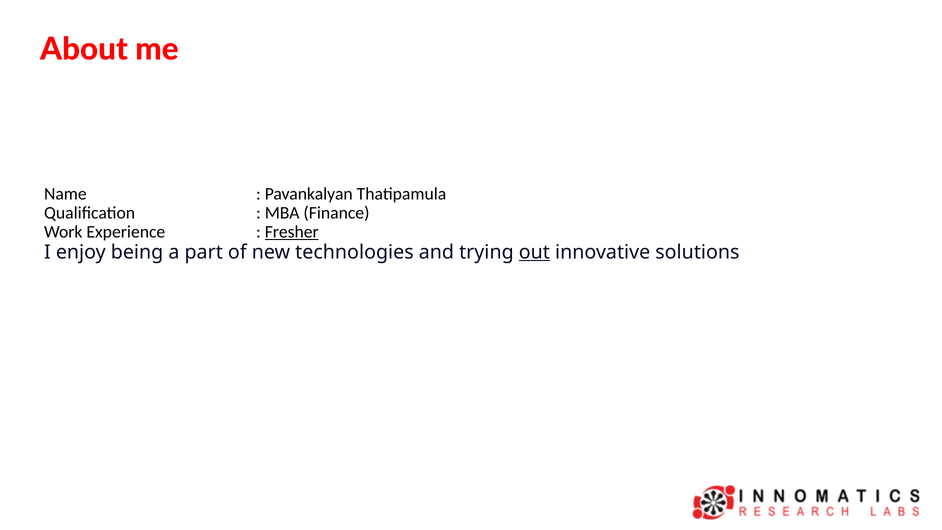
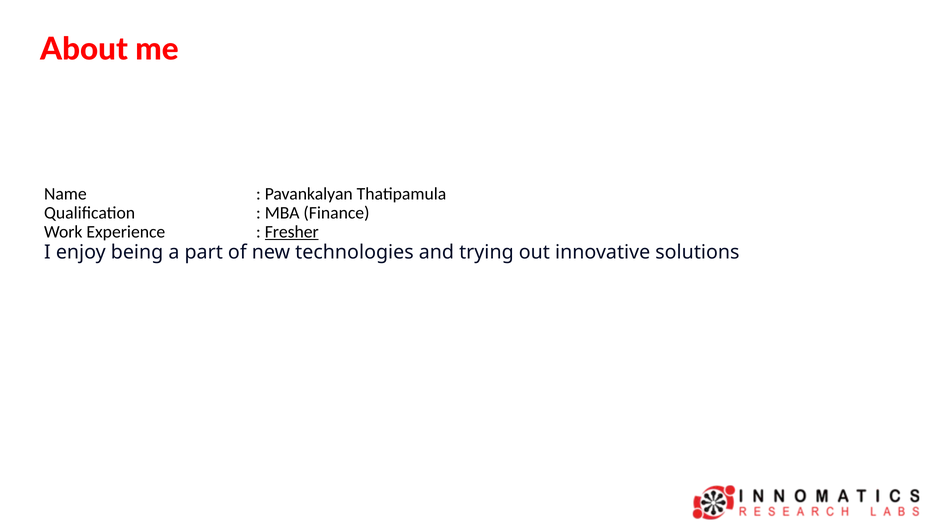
out underline: present -> none
